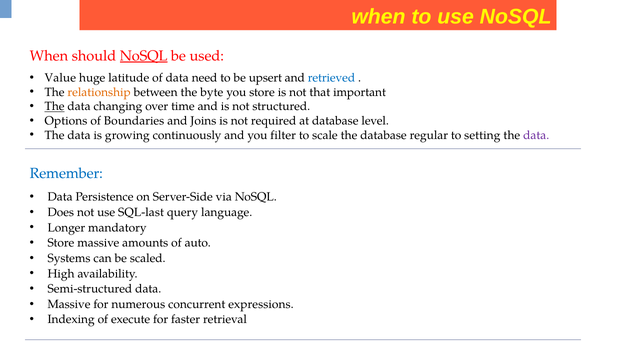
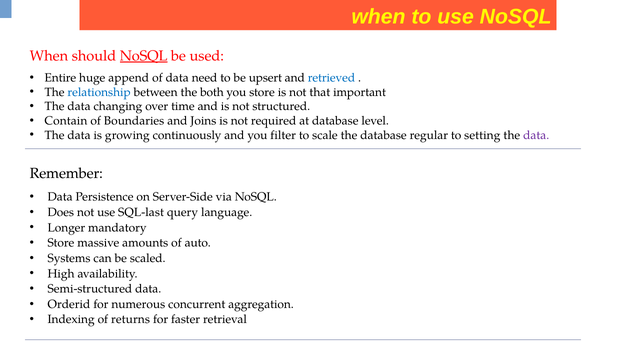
Value: Value -> Entire
latitude: latitude -> append
relationship colour: orange -> blue
byte: byte -> both
The at (55, 106) underline: present -> none
Options: Options -> Contain
Remember colour: blue -> black
Massive at (69, 304): Massive -> Orderid
expressions: expressions -> aggregation
execute: execute -> returns
